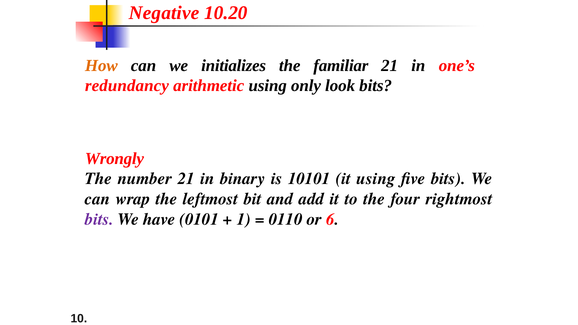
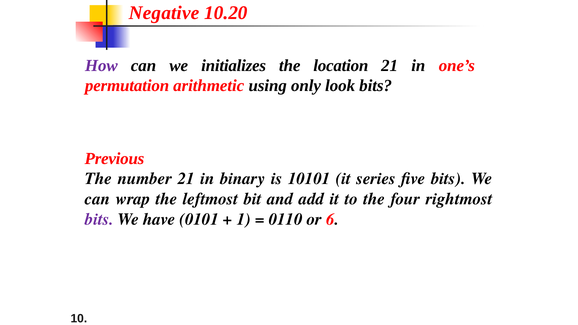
How colour: orange -> purple
familiar: familiar -> location
redundancy: redundancy -> permutation
Wrongly: Wrongly -> Previous
it using: using -> series
